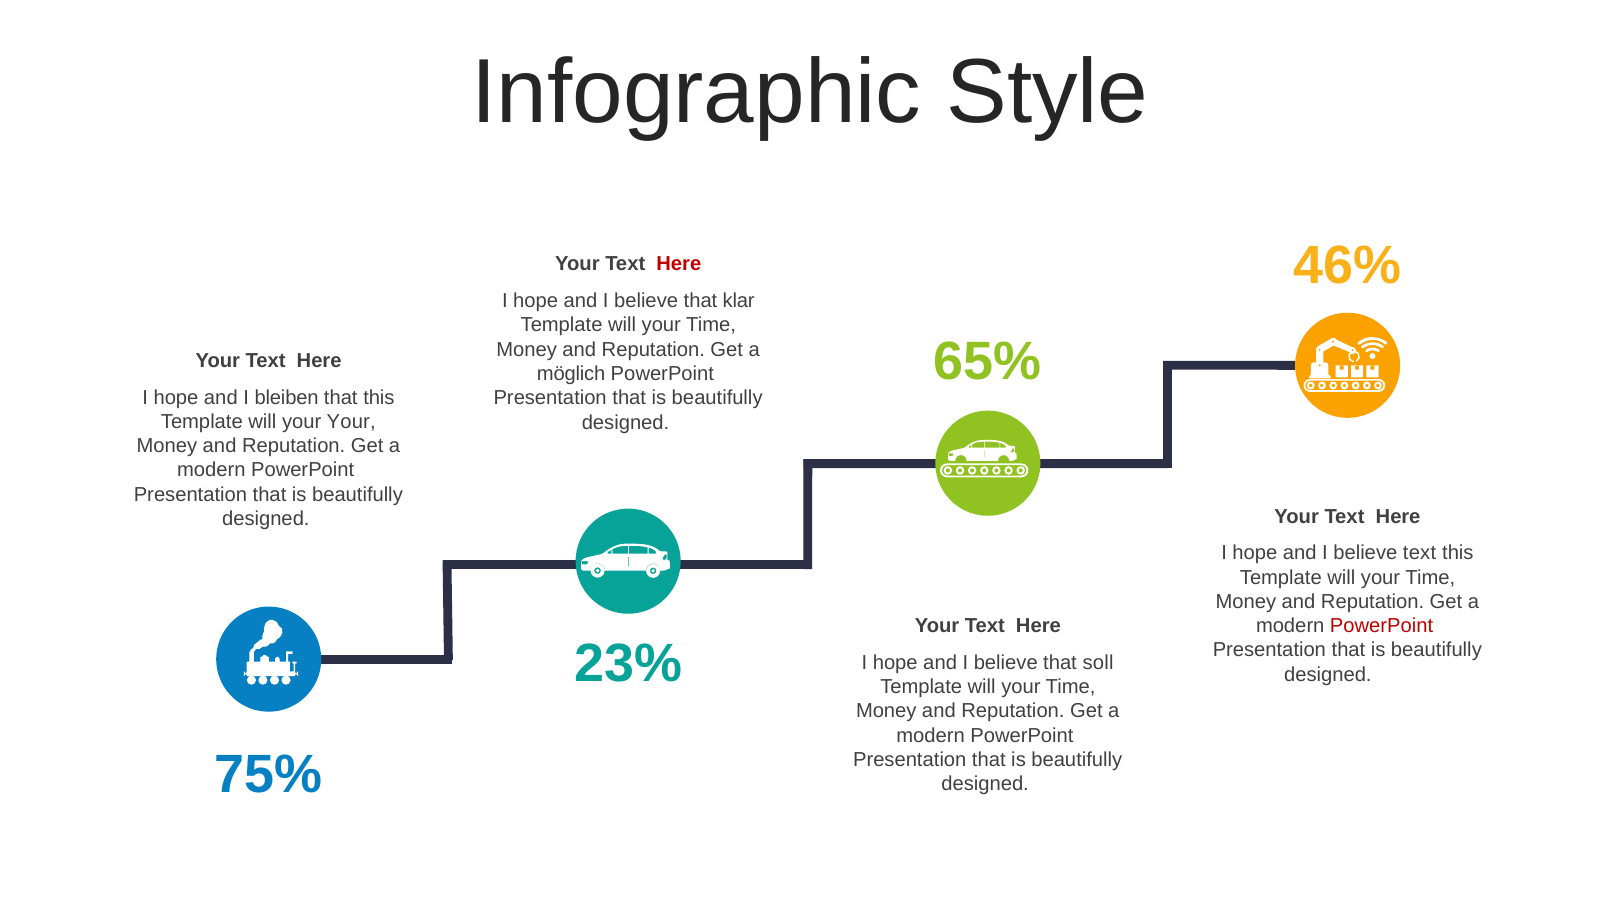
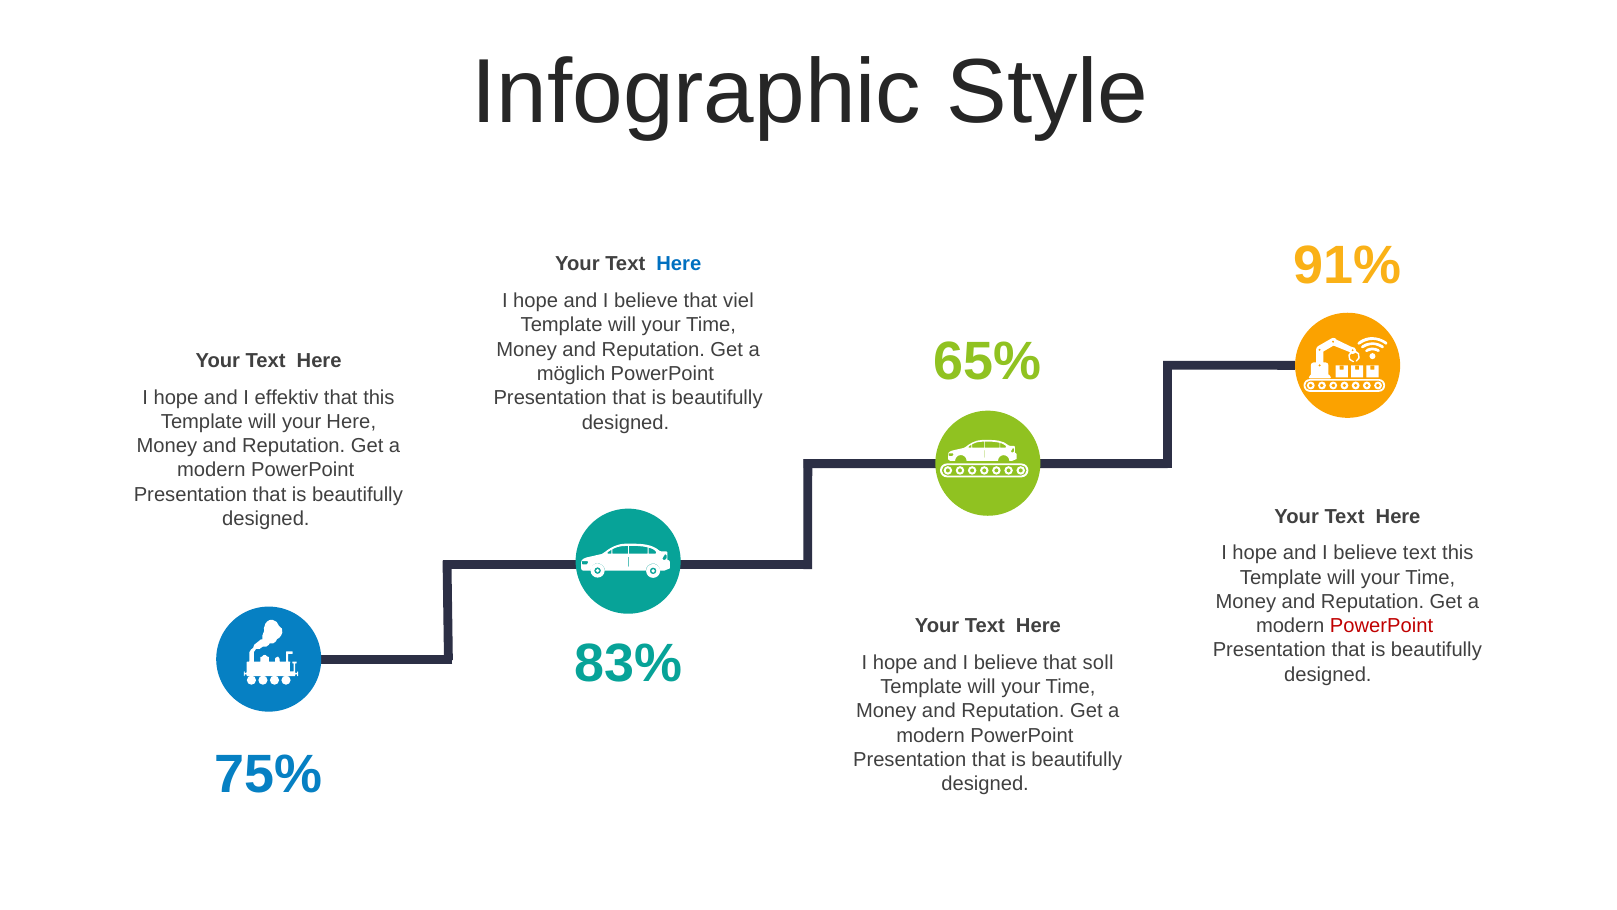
46%: 46% -> 91%
Here at (679, 264) colour: red -> blue
klar: klar -> viel
bleiben: bleiben -> effektiv
your Your: Your -> Here
23%: 23% -> 83%
